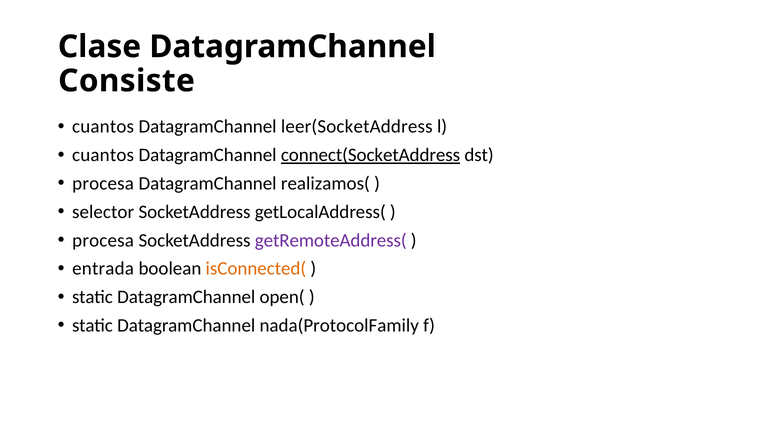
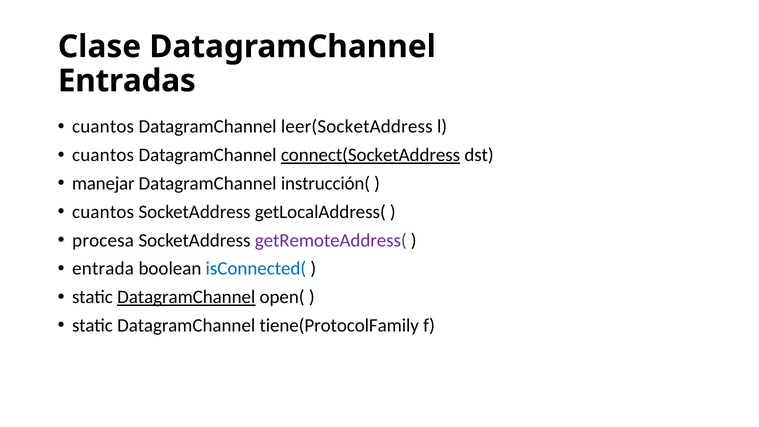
Consiste: Consiste -> Entradas
procesa at (103, 183): procesa -> manejar
realizamos(: realizamos( -> instrucción(
selector at (103, 212): selector -> cuantos
isConnected( colour: orange -> blue
DatagramChannel at (186, 297) underline: none -> present
nada(ProtocolFamily: nada(ProtocolFamily -> tiene(ProtocolFamily
